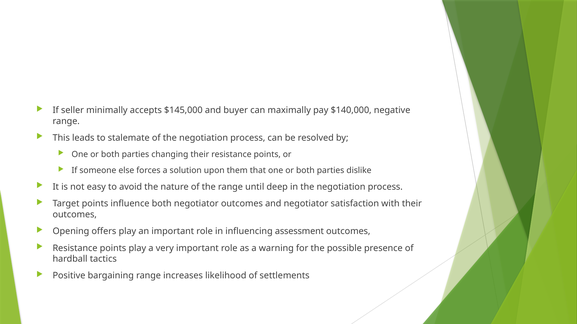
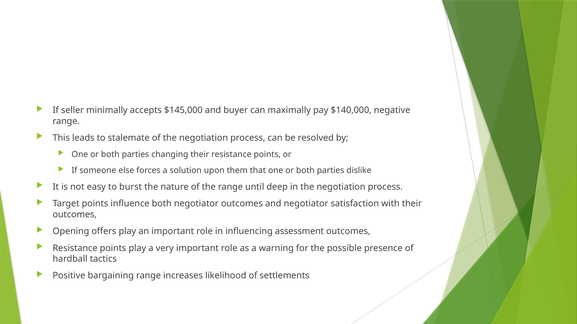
avoid: avoid -> burst
